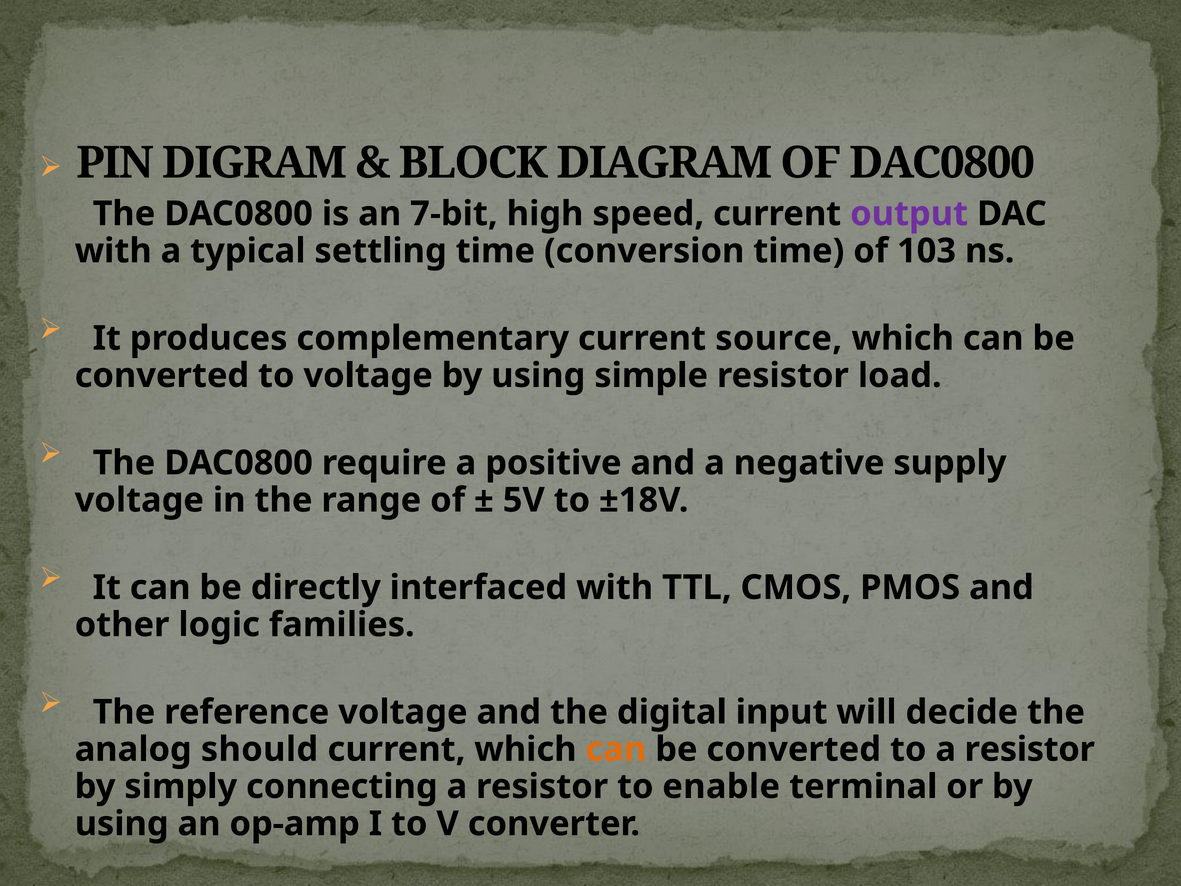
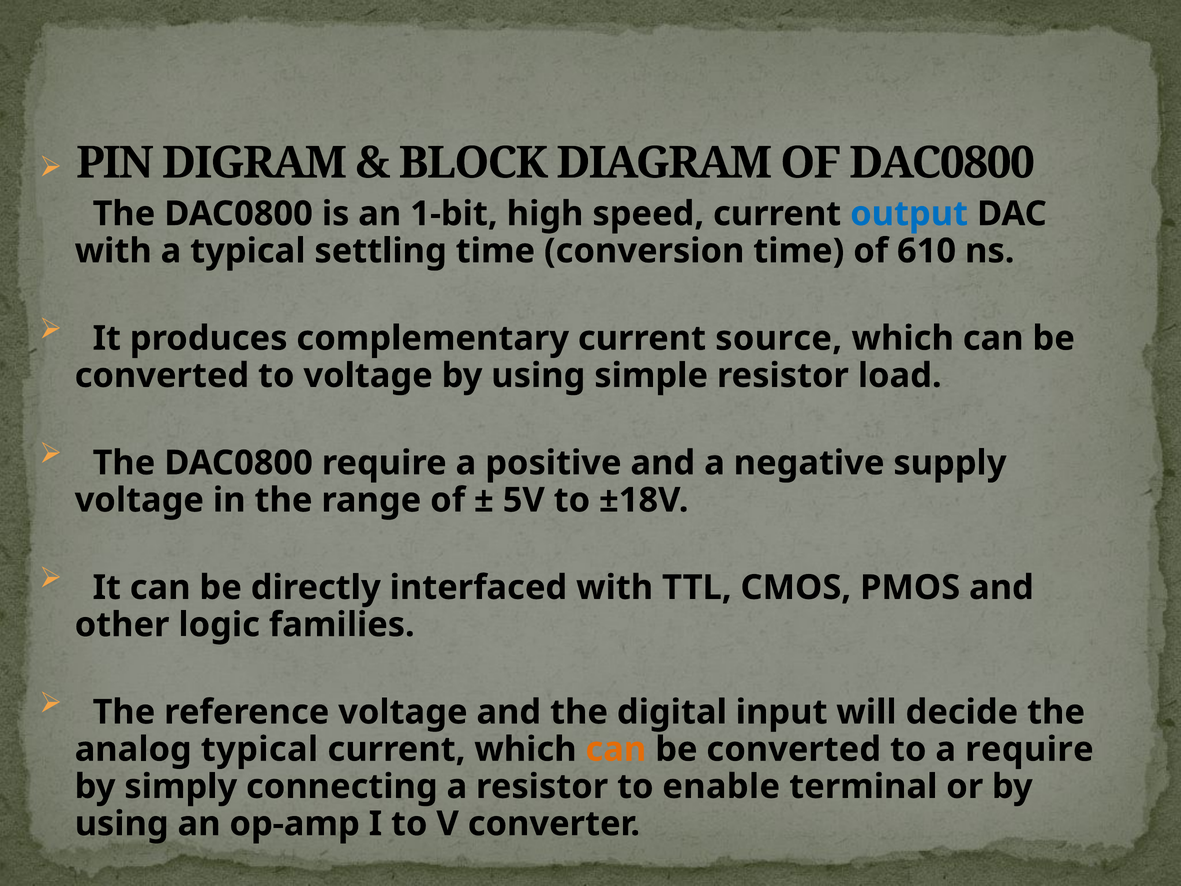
7-bit: 7-bit -> 1-bit
output colour: purple -> blue
103: 103 -> 610
analog should: should -> typical
to a resistor: resistor -> require
